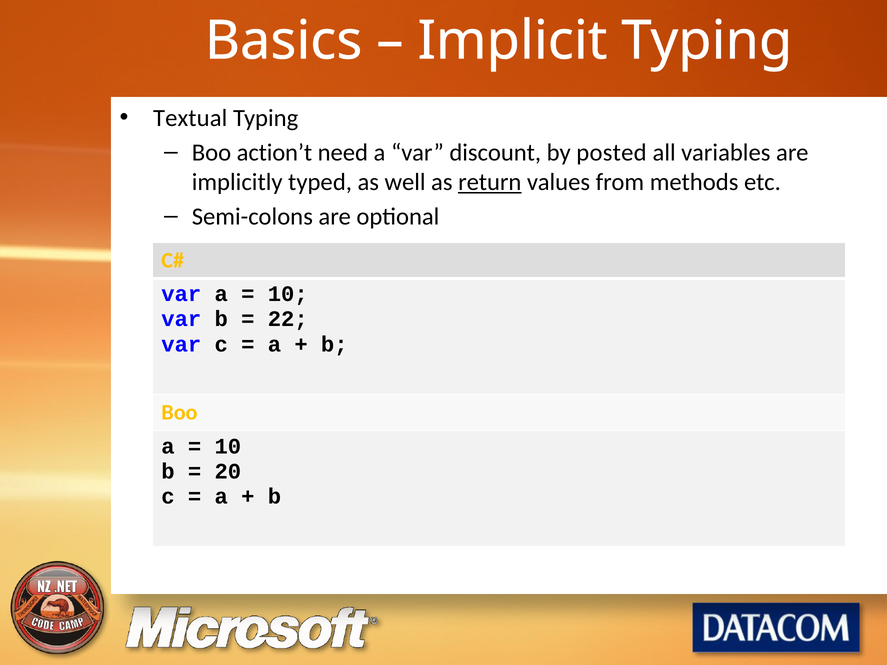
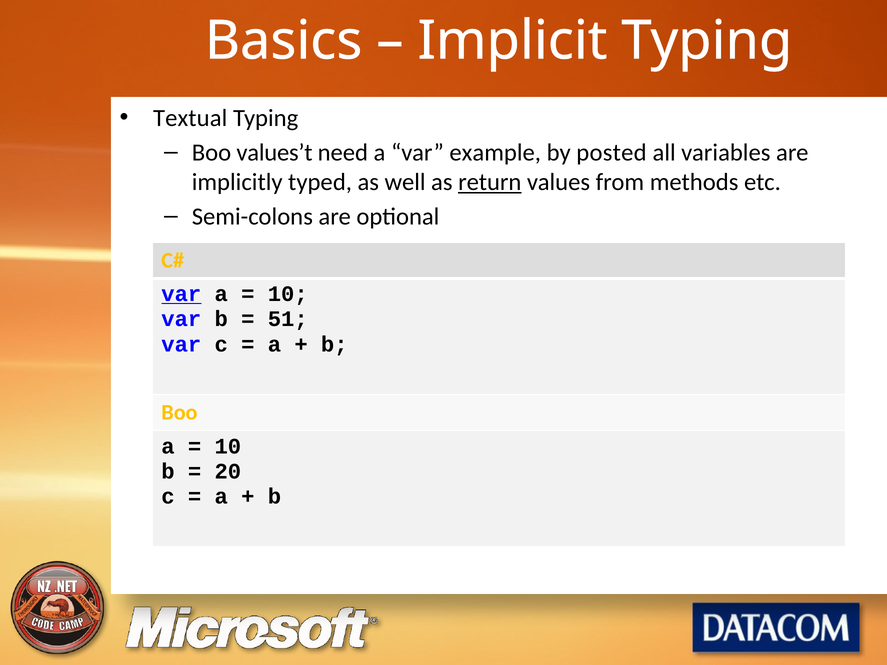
action’t: action’t -> values’t
discount: discount -> example
var at (181, 294) underline: none -> present
22: 22 -> 51
